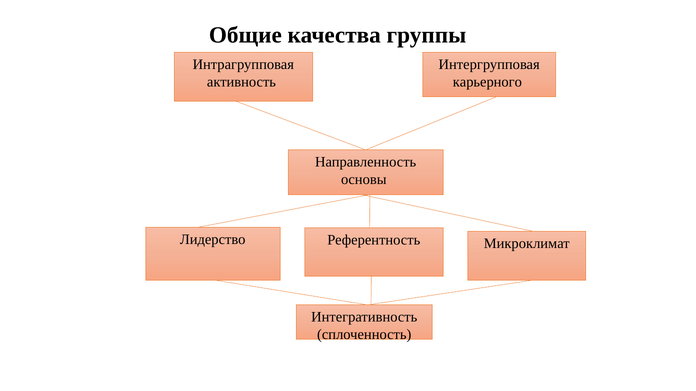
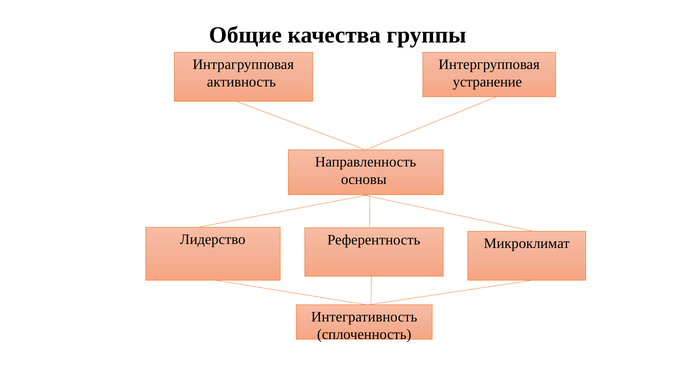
карьерного: карьерного -> устранение
